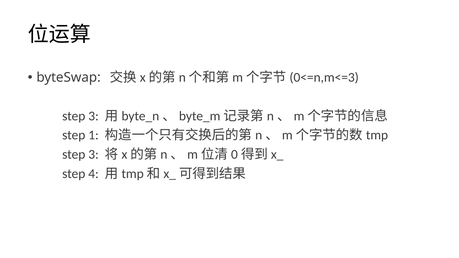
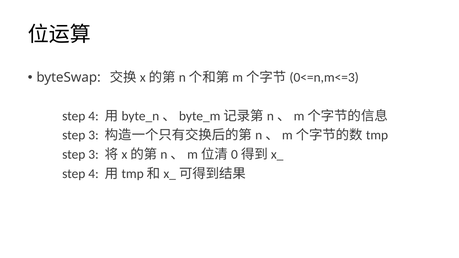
3 at (94, 116): 3 -> 4
1 at (94, 135): 1 -> 3
